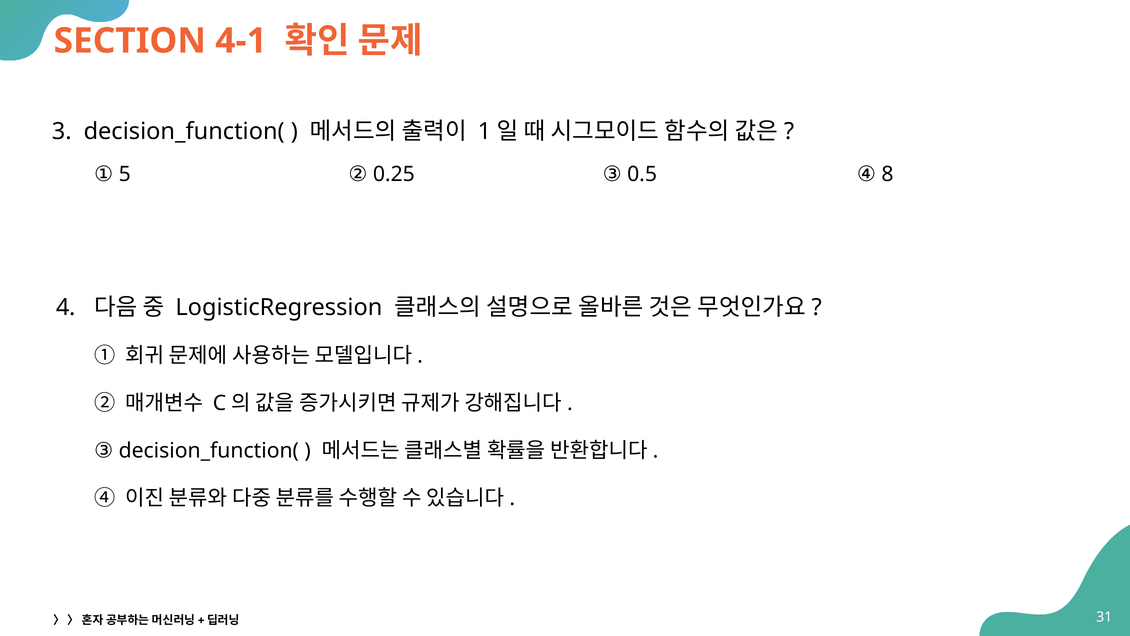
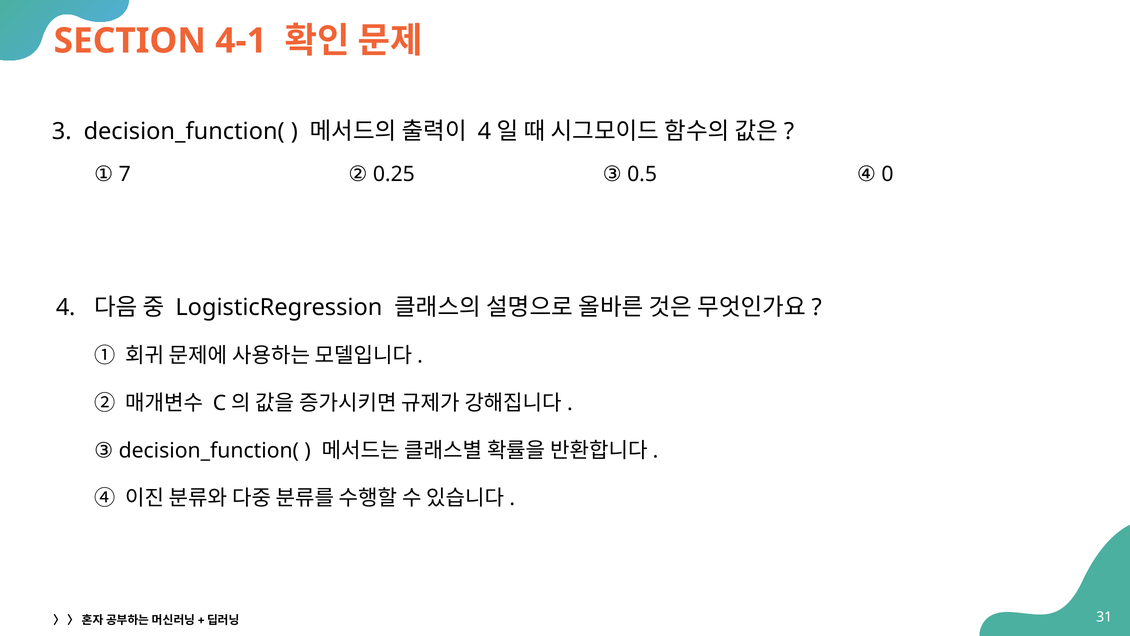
1 at (484, 131): 1 -> 4
5: 5 -> 7
8: 8 -> 0
